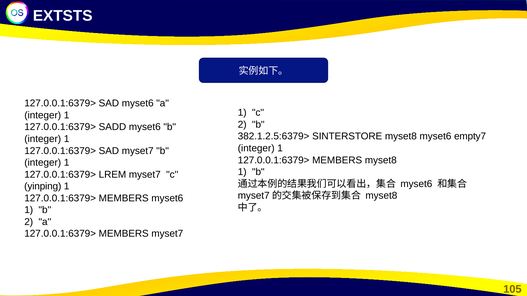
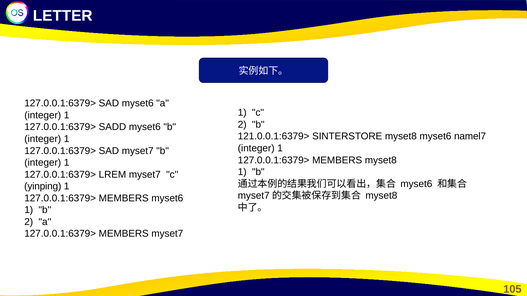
EXTSTS: EXTSTS -> LETTER
382.1.2.5:6379>: 382.1.2.5:6379> -> 121.0.0.1:6379>
empty7: empty7 -> namel7
